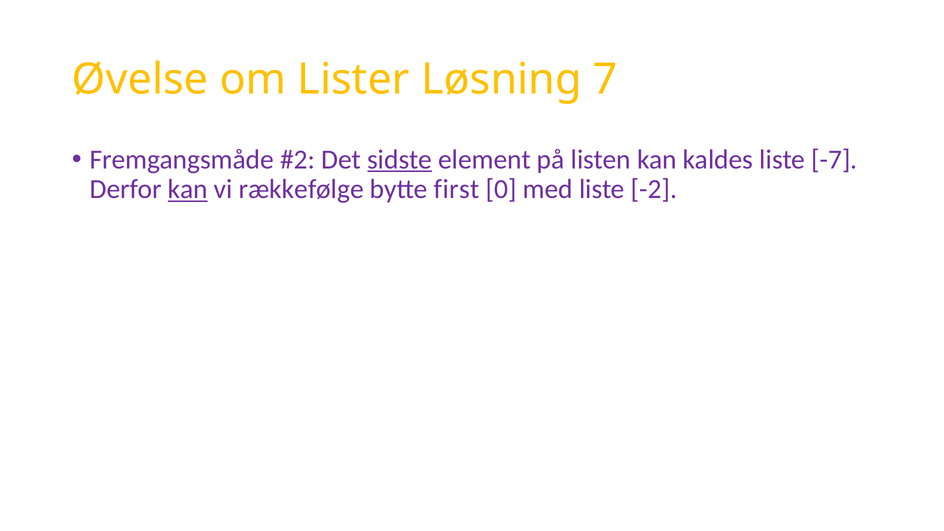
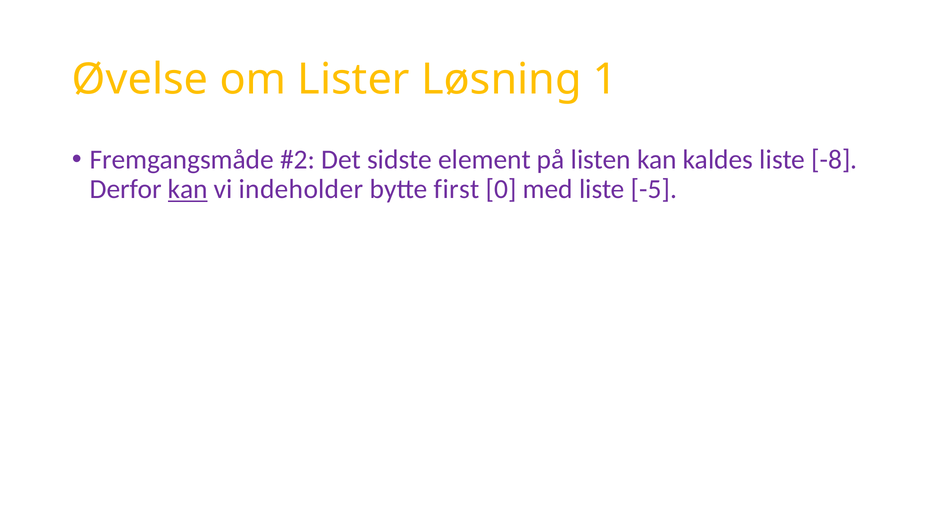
7: 7 -> 1
sidste underline: present -> none
-7: -7 -> -8
rækkefølge: rækkefølge -> indeholder
-2: -2 -> -5
